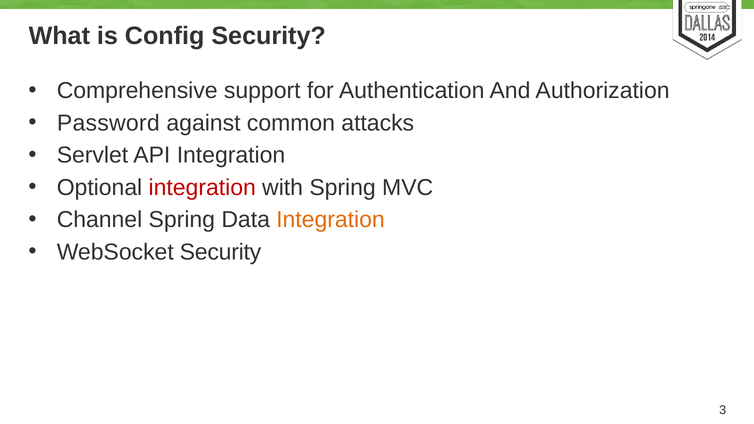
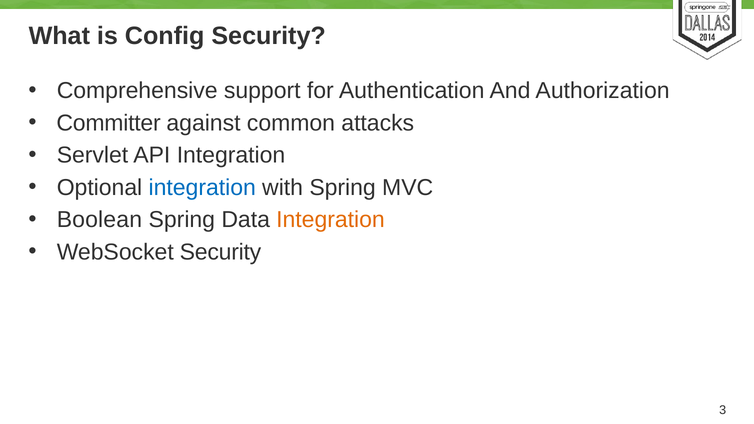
Password: Password -> Committer
integration at (202, 188) colour: red -> blue
Channel: Channel -> Boolean
